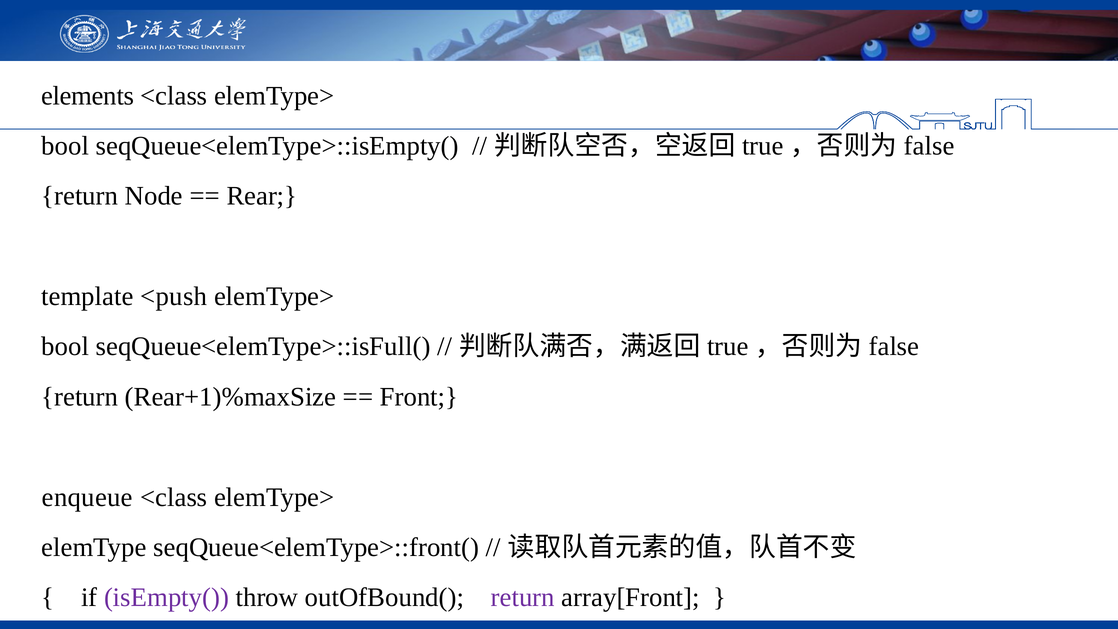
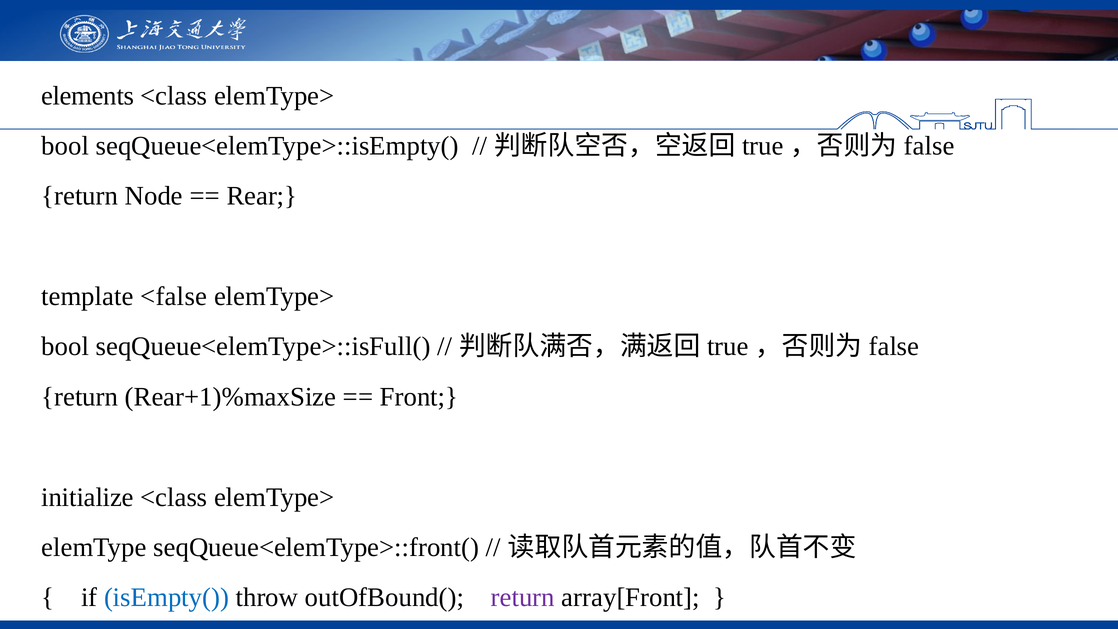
<push: <push -> <false
enqueue: enqueue -> initialize
isEmpty( colour: purple -> blue
